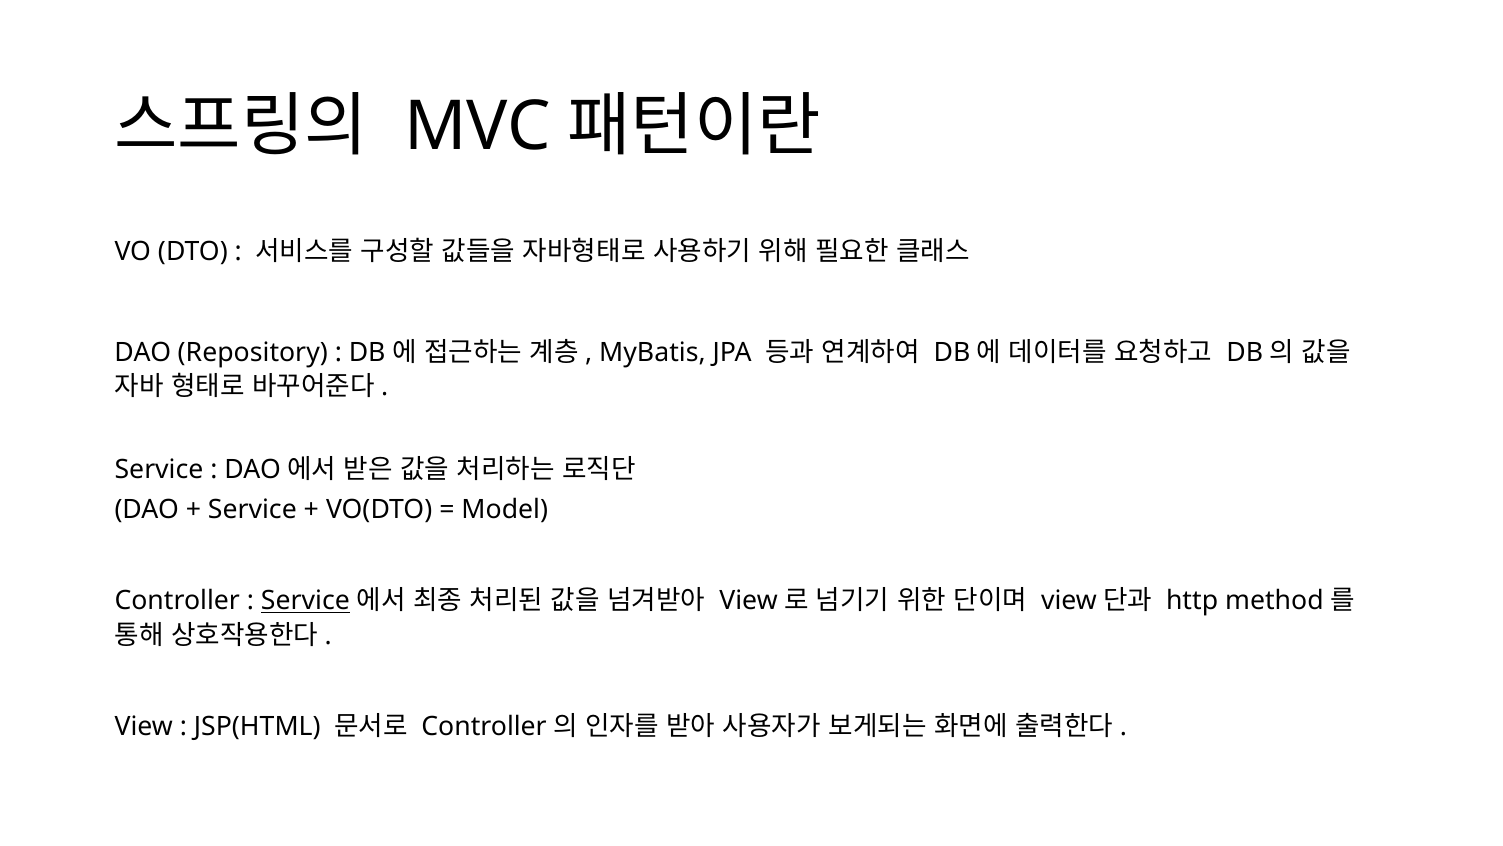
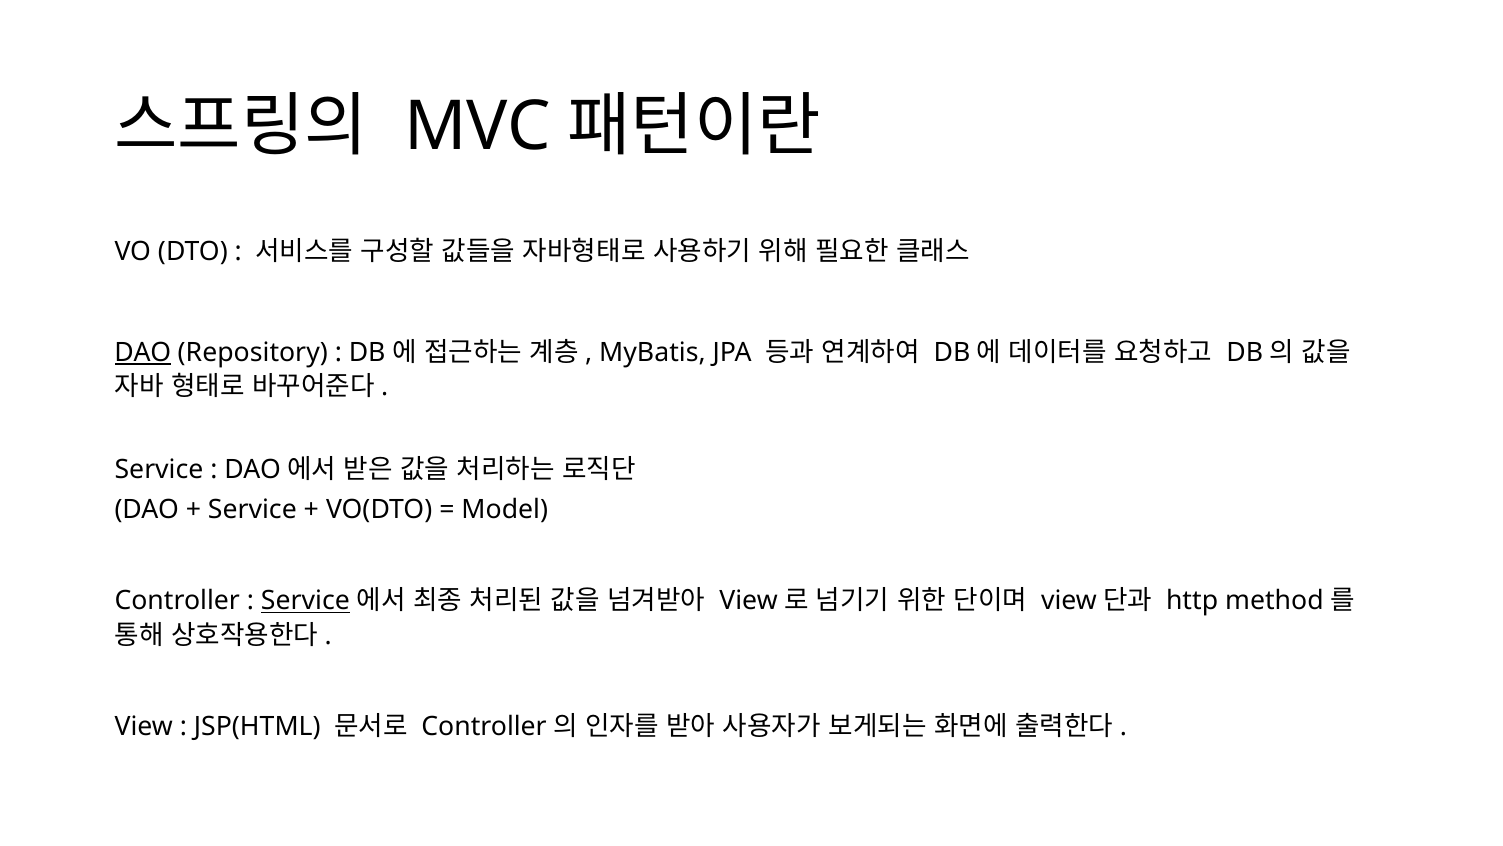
DAO at (143, 352) underline: none -> present
